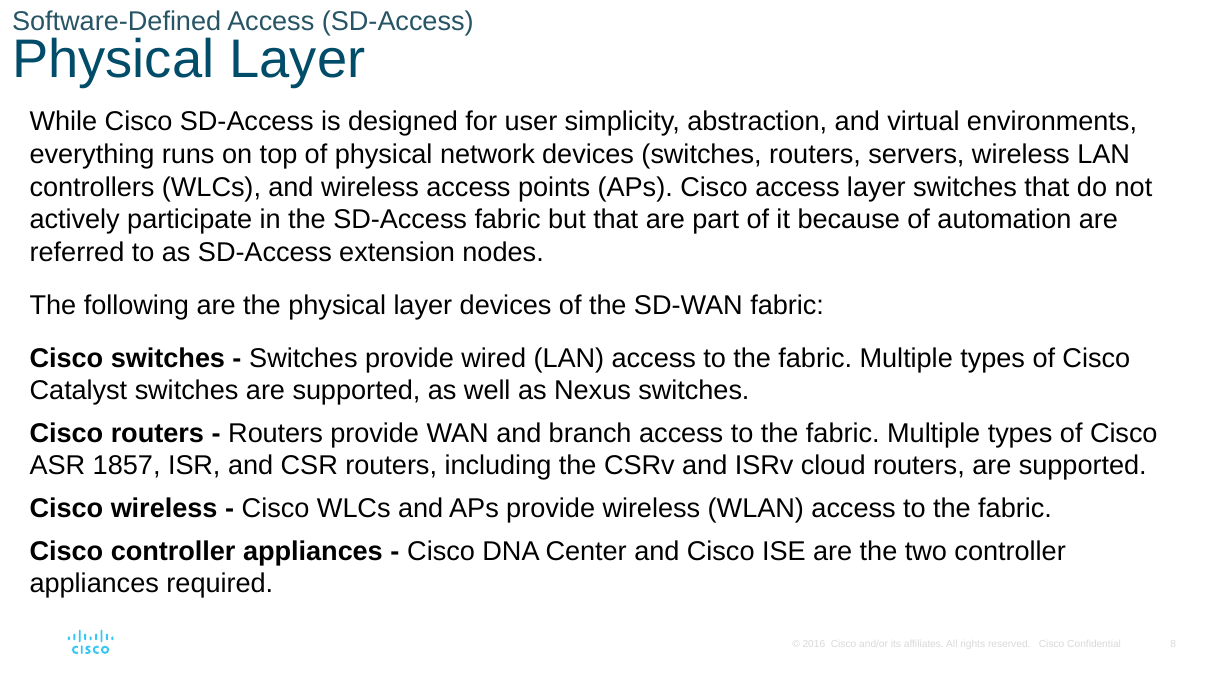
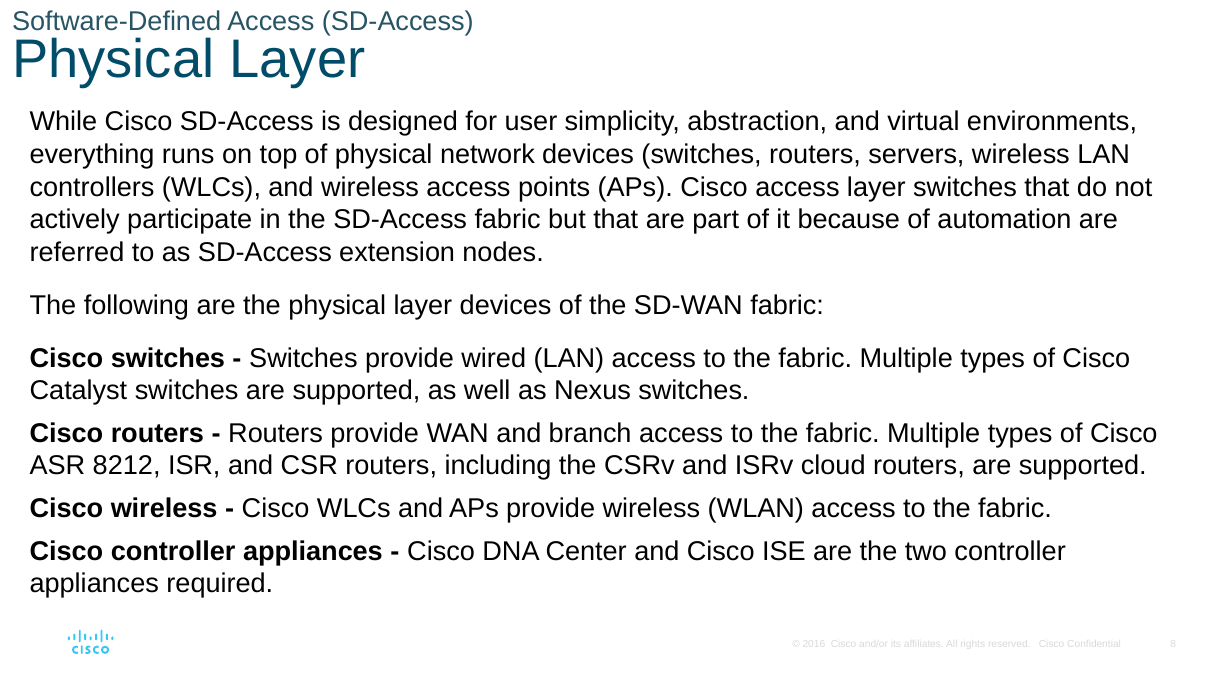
1857: 1857 -> 8212
